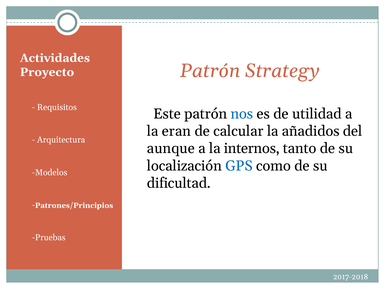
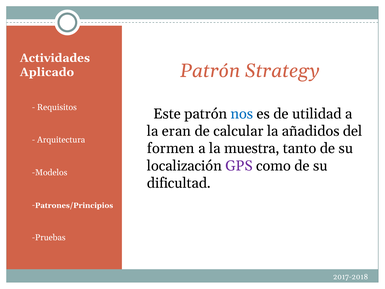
Proyecto: Proyecto -> Aplicado
aunque: aunque -> formen
internos: internos -> muestra
GPS colour: blue -> purple
